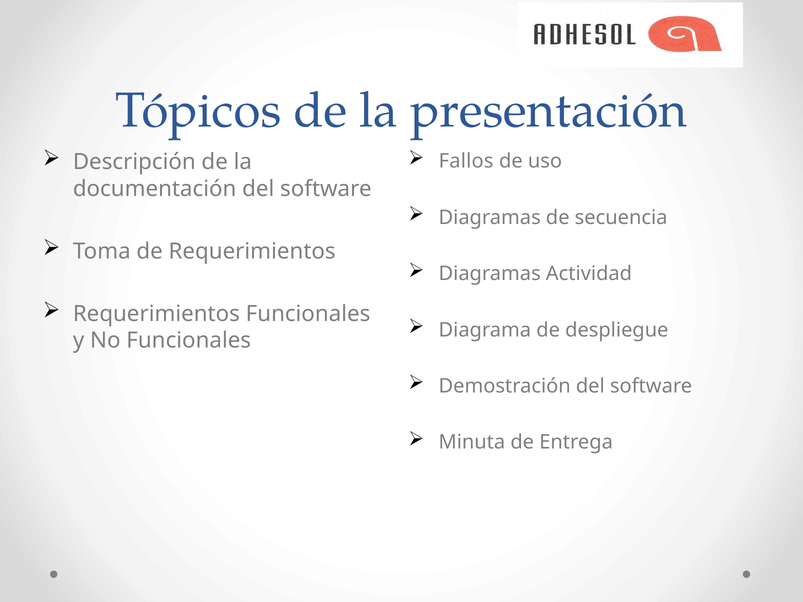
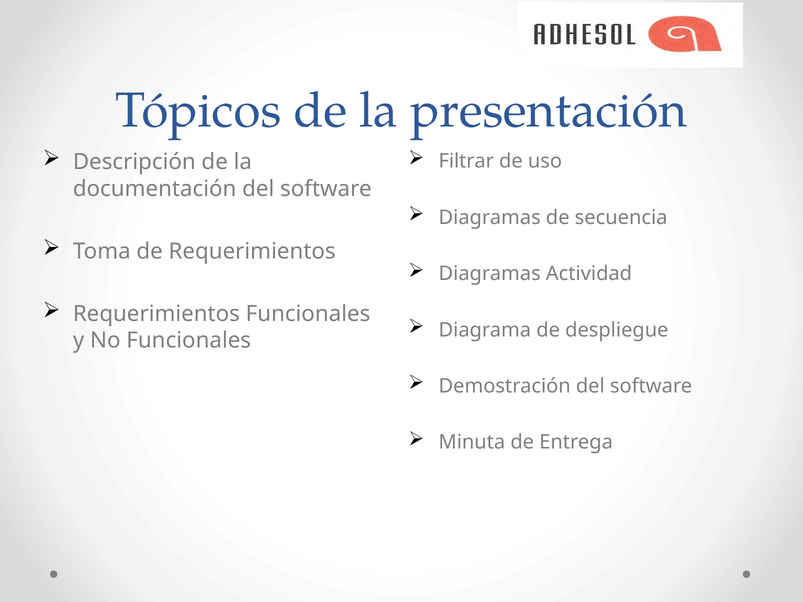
Fallos: Fallos -> Filtrar
